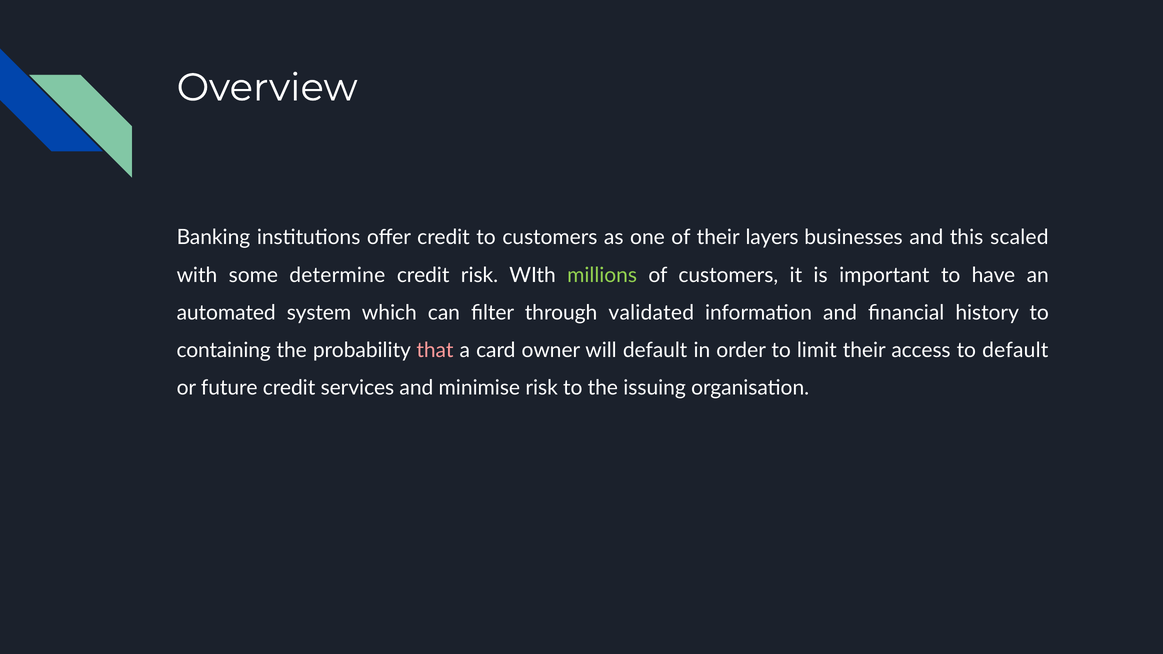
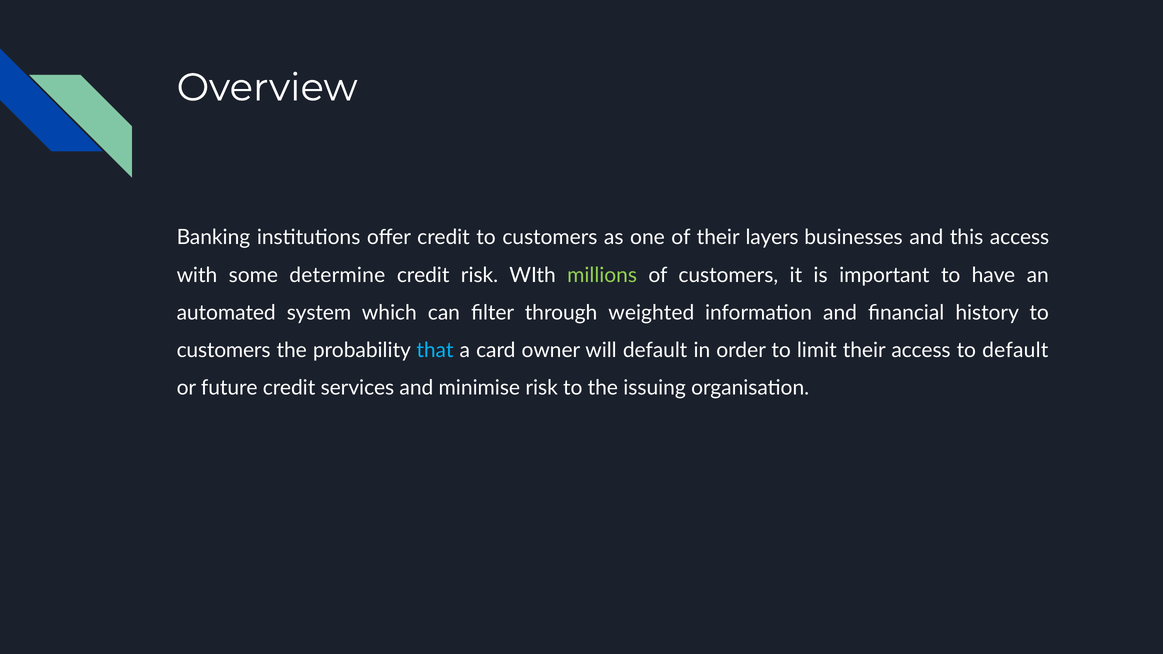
this scaled: scaled -> access
validated: validated -> weighted
containing at (224, 350): containing -> customers
that colour: pink -> light blue
